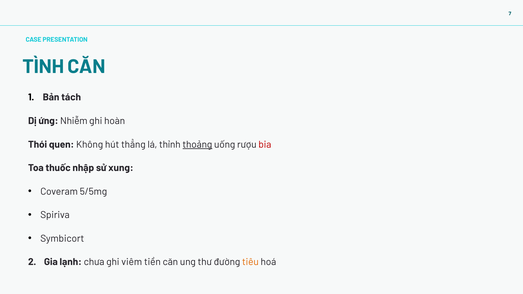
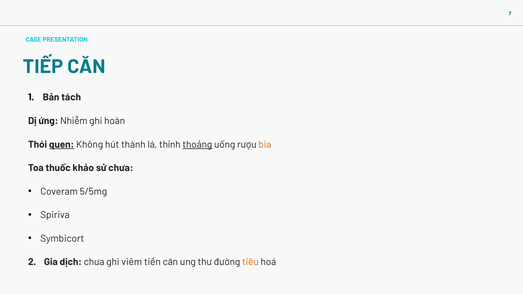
TÌNH: TÌNH -> TIẾP
quen underline: none -> present
thẳng: thẳng -> thành
bia colour: red -> orange
nhập: nhập -> khảo
sử xung: xung -> chưa
lạnh: lạnh -> dịch
